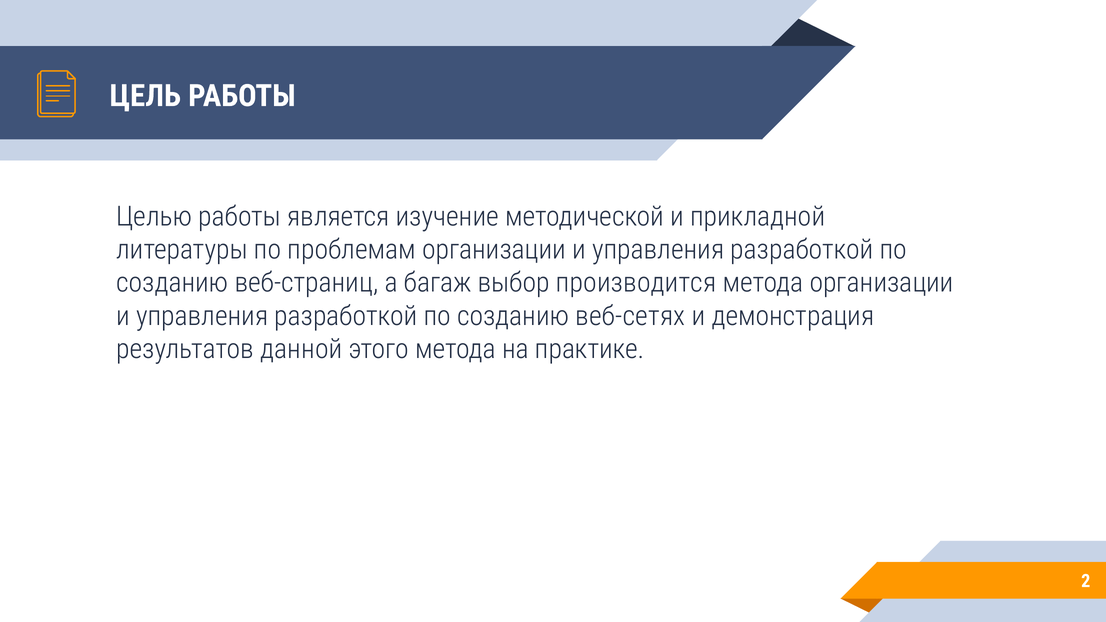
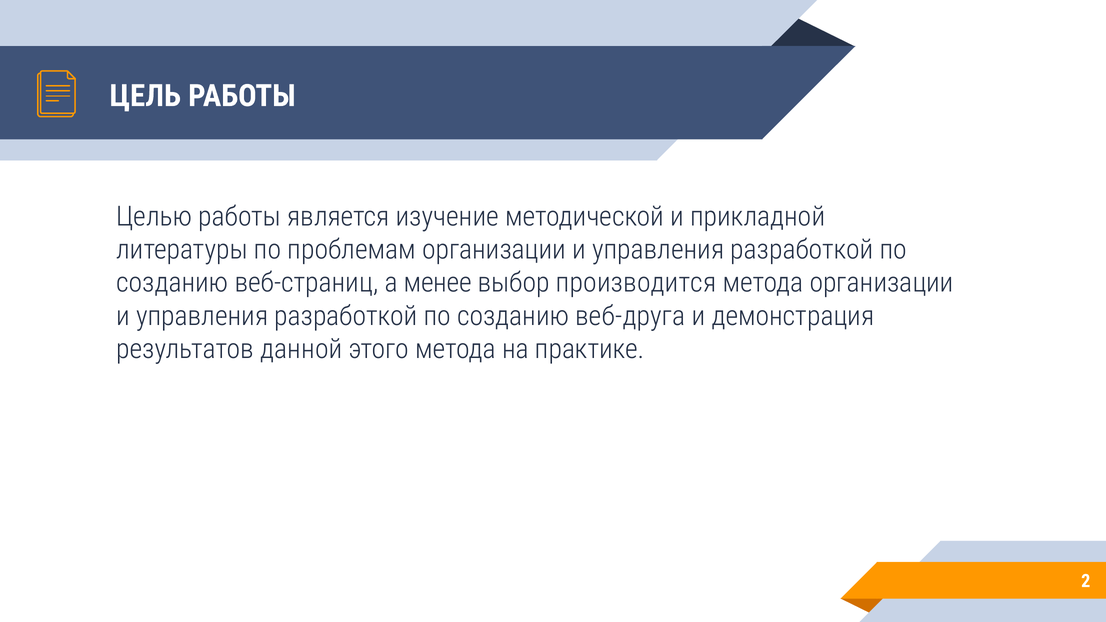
багаж: багаж -> менее
веб-сетях: веб-сетях -> веб-друга
